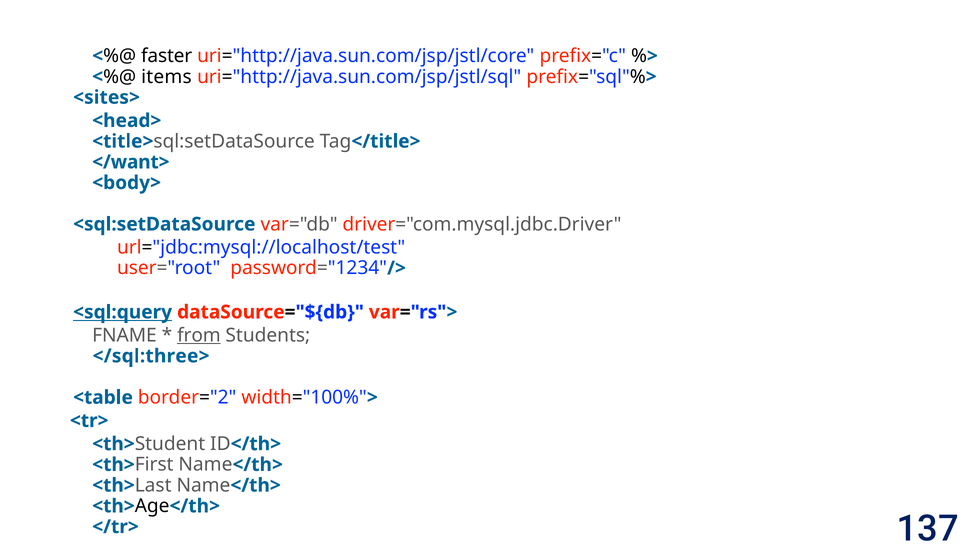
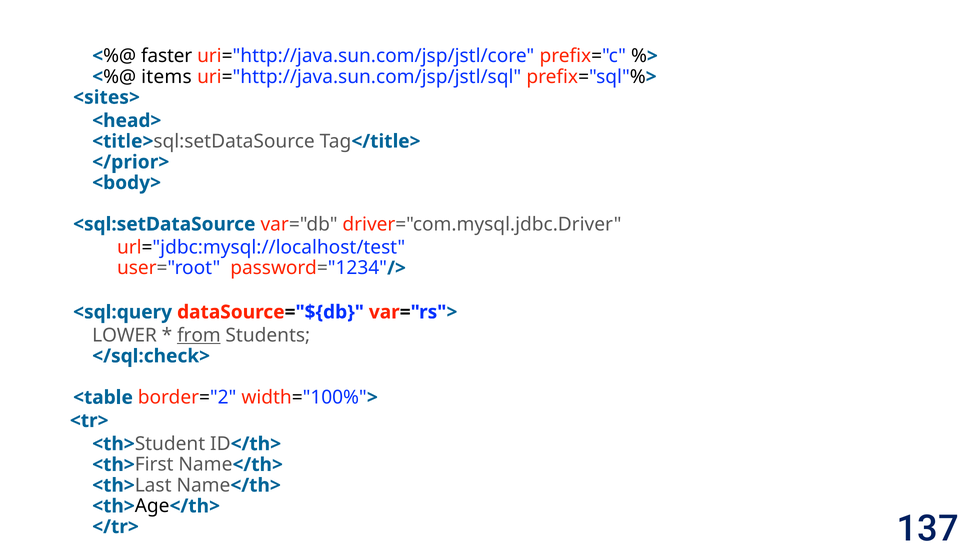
</want>: </want> -> </prior>
<sql:query underline: present -> none
FNAME: FNAME -> LOWER
</sql:three>: </sql:three> -> </sql:check>
